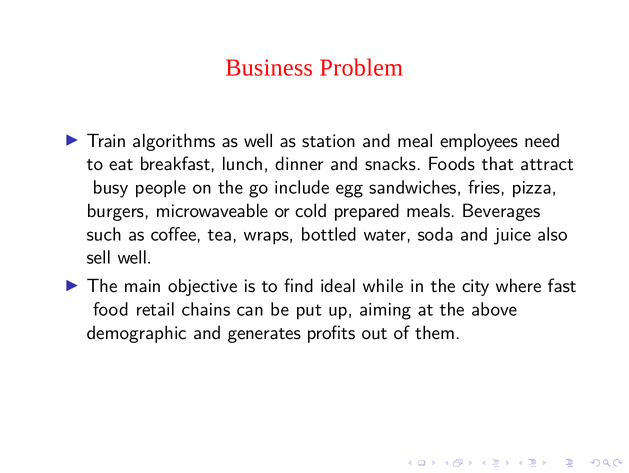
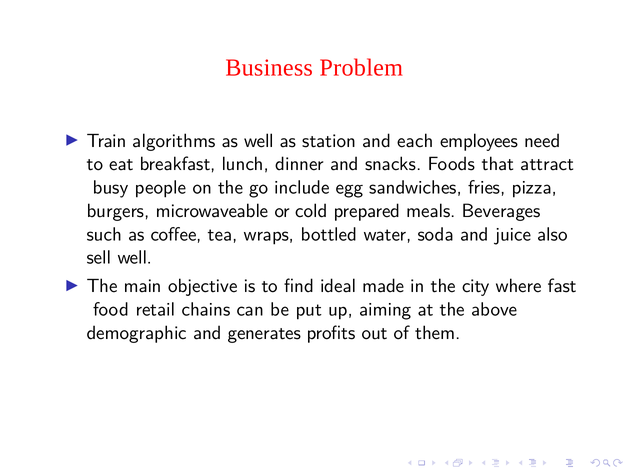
meal: meal -> each
while: while -> made
